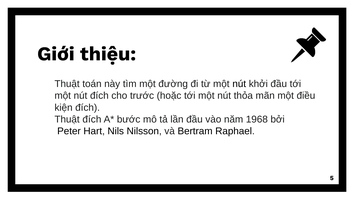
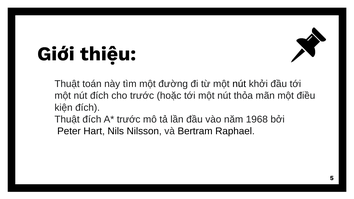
bước at (129, 119): bước -> trước
